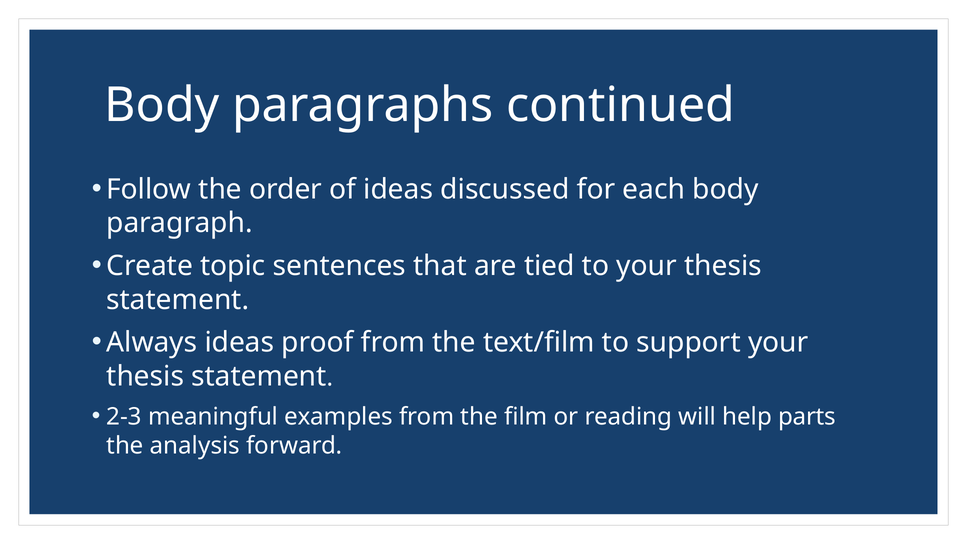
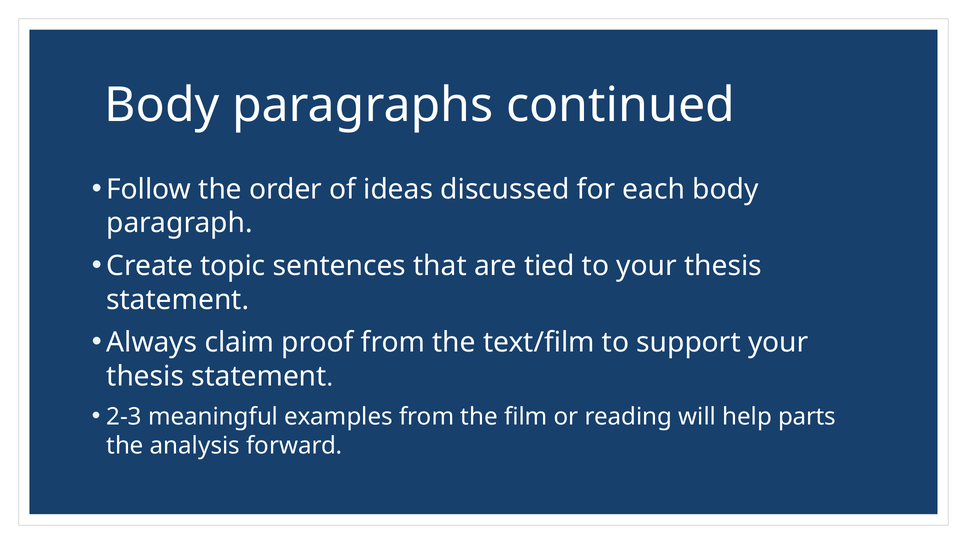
Always ideas: ideas -> claim
